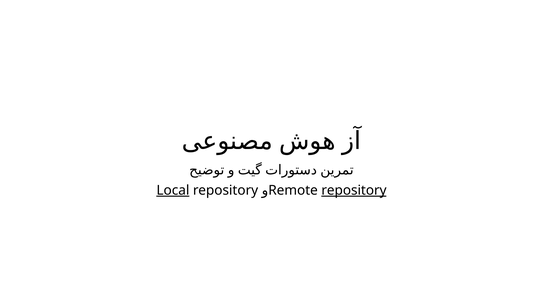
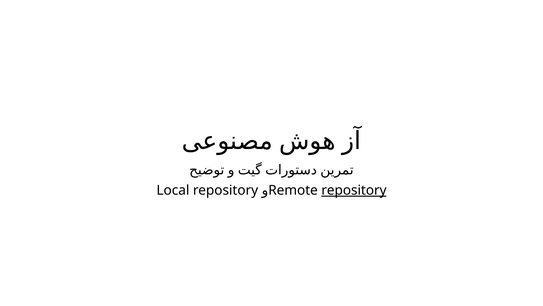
Local underline: present -> none
